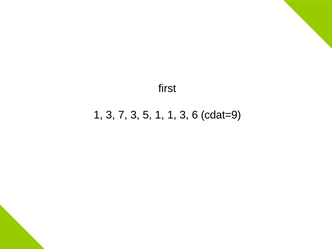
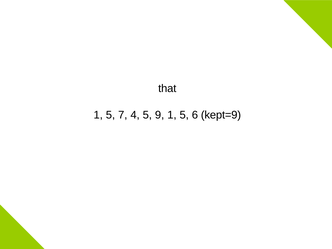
first: first -> that
3 at (110, 115): 3 -> 5
7 3: 3 -> 4
5 1: 1 -> 9
3 at (184, 115): 3 -> 5
cdat=9: cdat=9 -> kept=9
